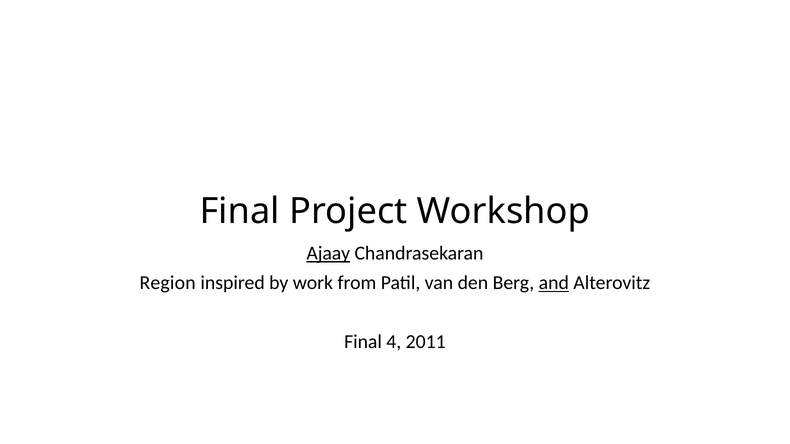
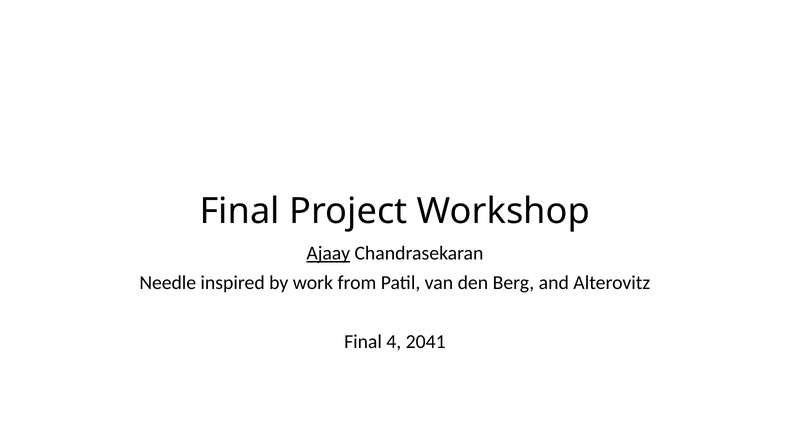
Region: Region -> Needle
and underline: present -> none
2011: 2011 -> 2041
